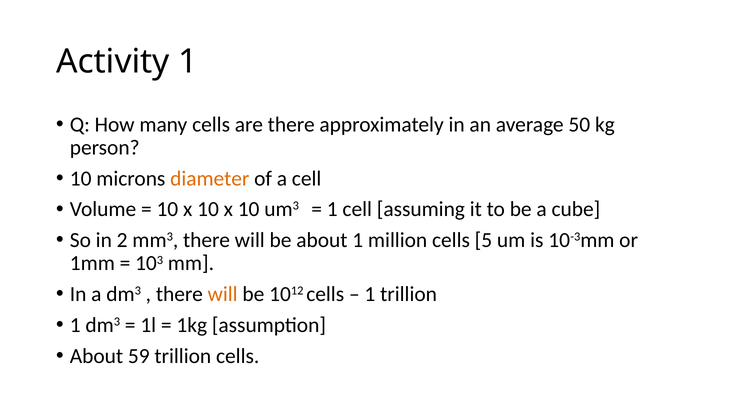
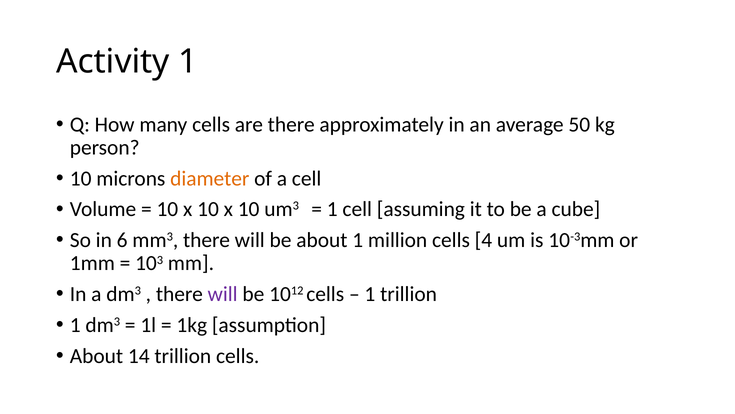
2: 2 -> 6
5: 5 -> 4
will at (223, 294) colour: orange -> purple
59: 59 -> 14
